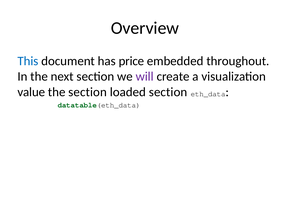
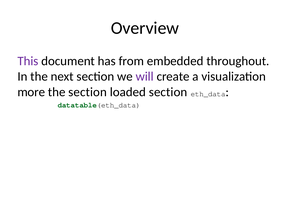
This colour: blue -> purple
price: price -> from
value: value -> more
